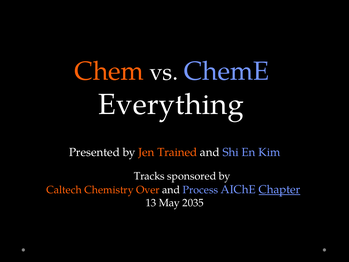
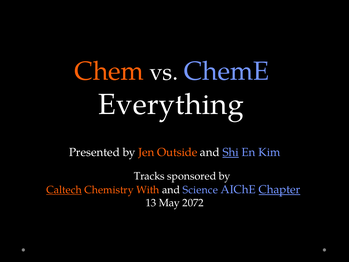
Trained: Trained -> Outside
Shi underline: none -> present
Caltech underline: none -> present
Over: Over -> With
Process: Process -> Science
2035: 2035 -> 2072
